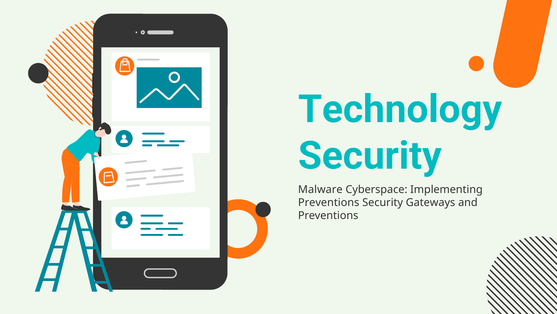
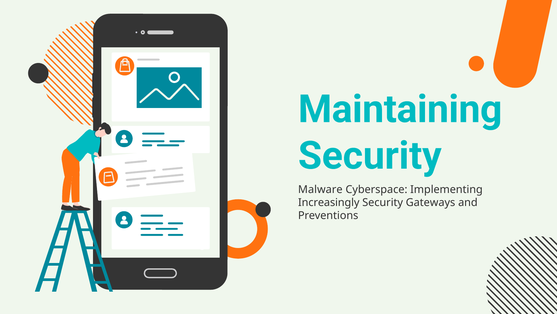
Technology: Technology -> Maintaining
Preventions at (329, 202): Preventions -> Increasingly
